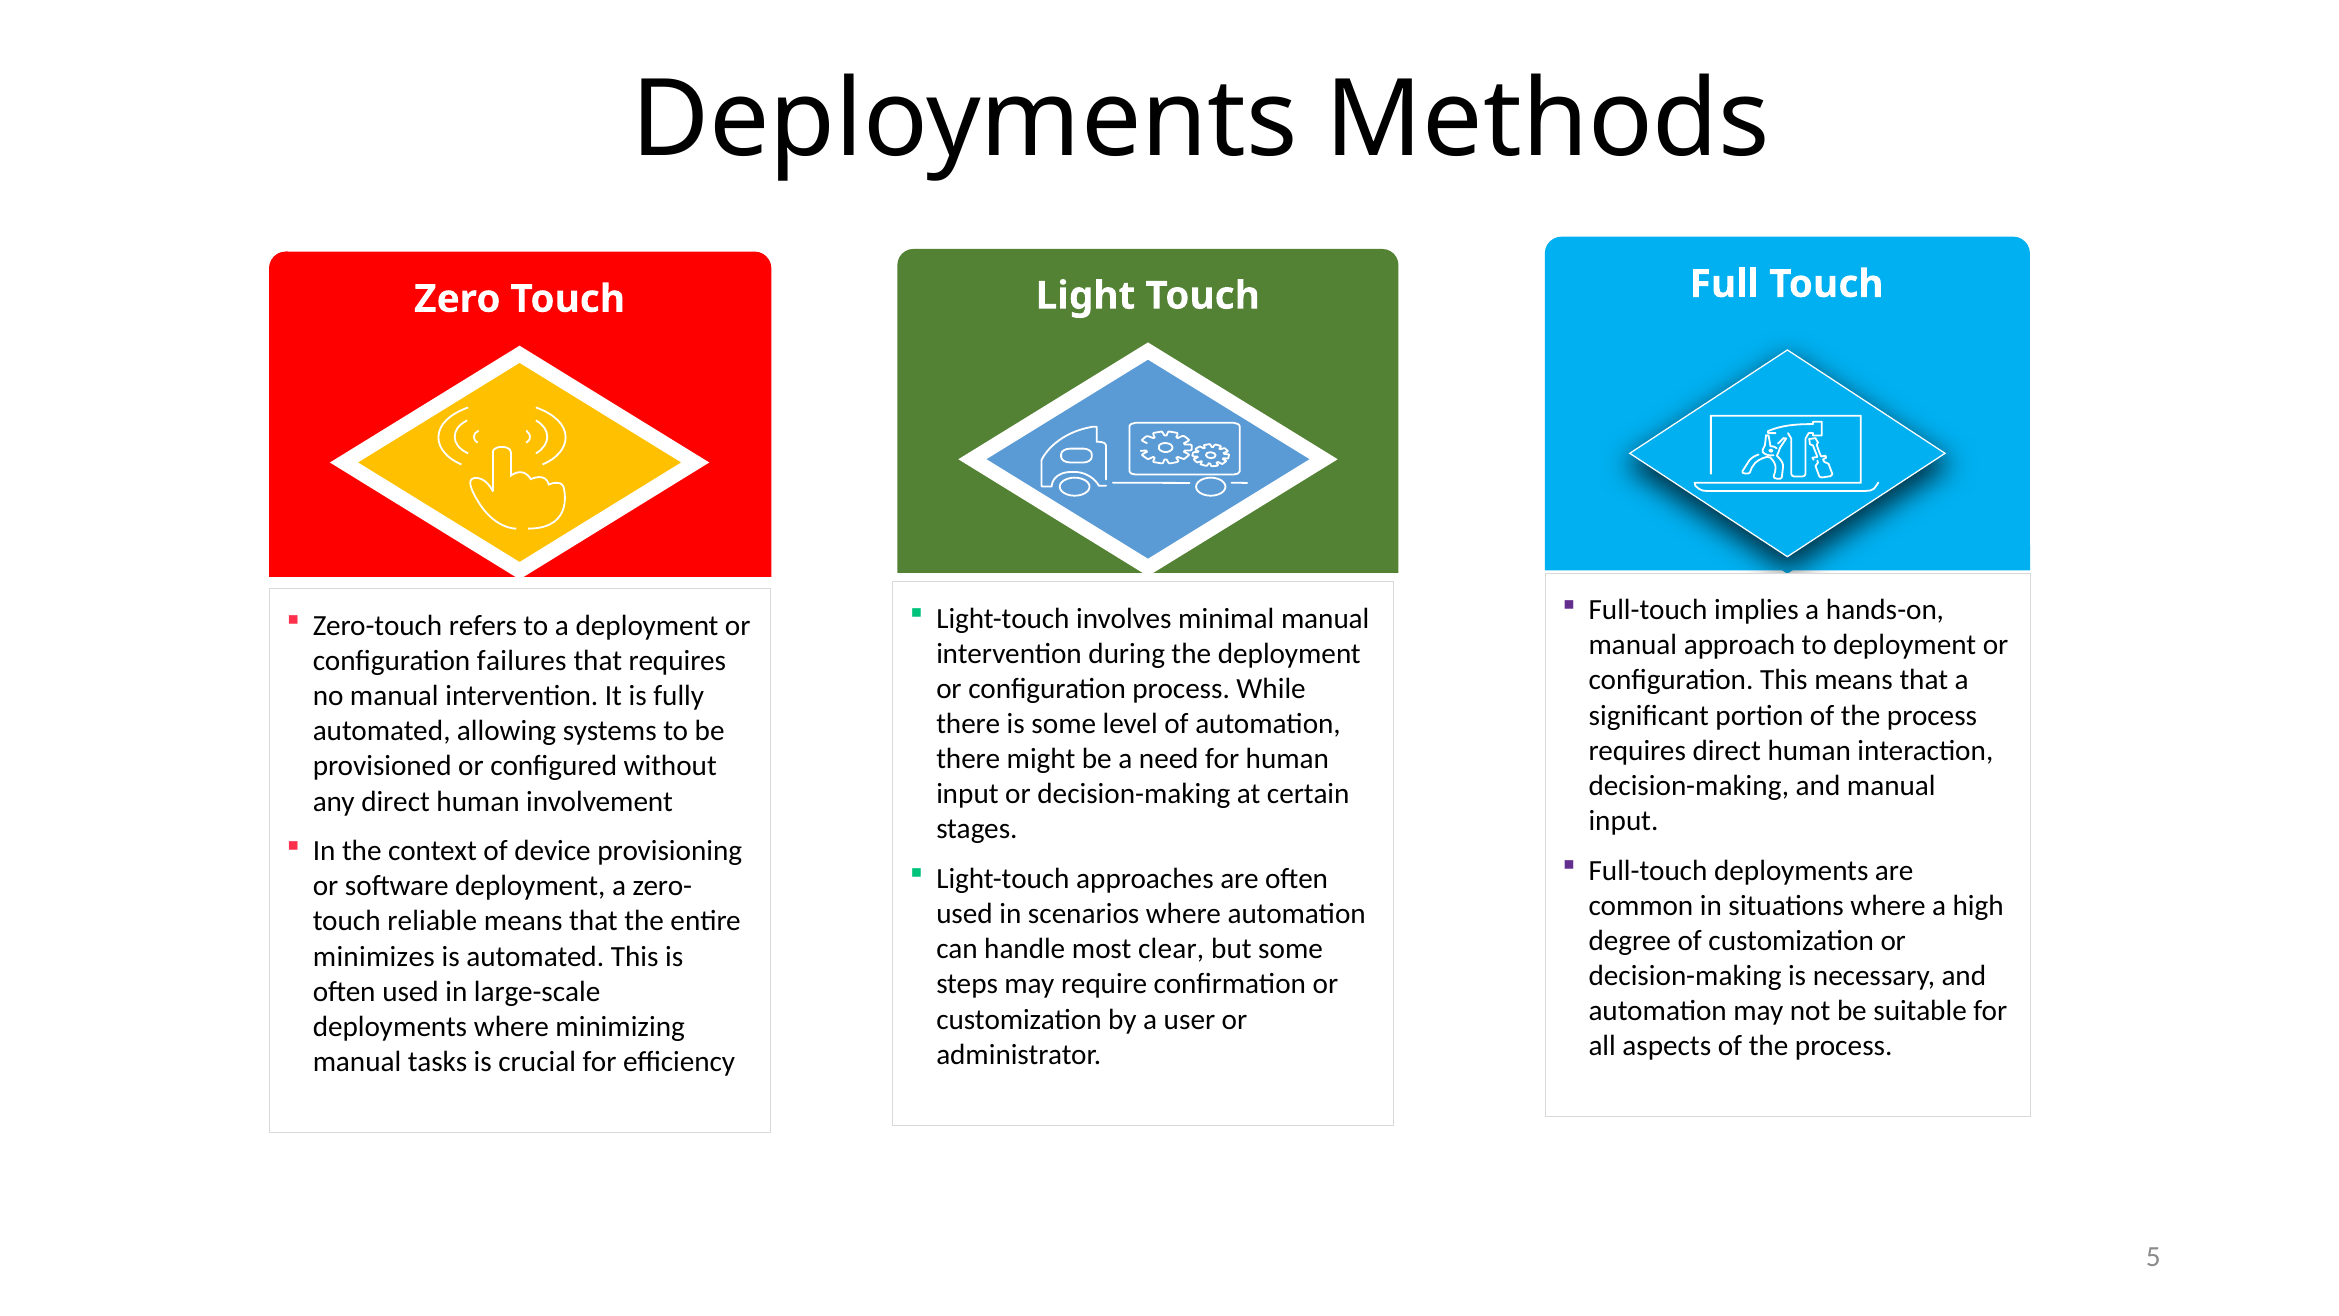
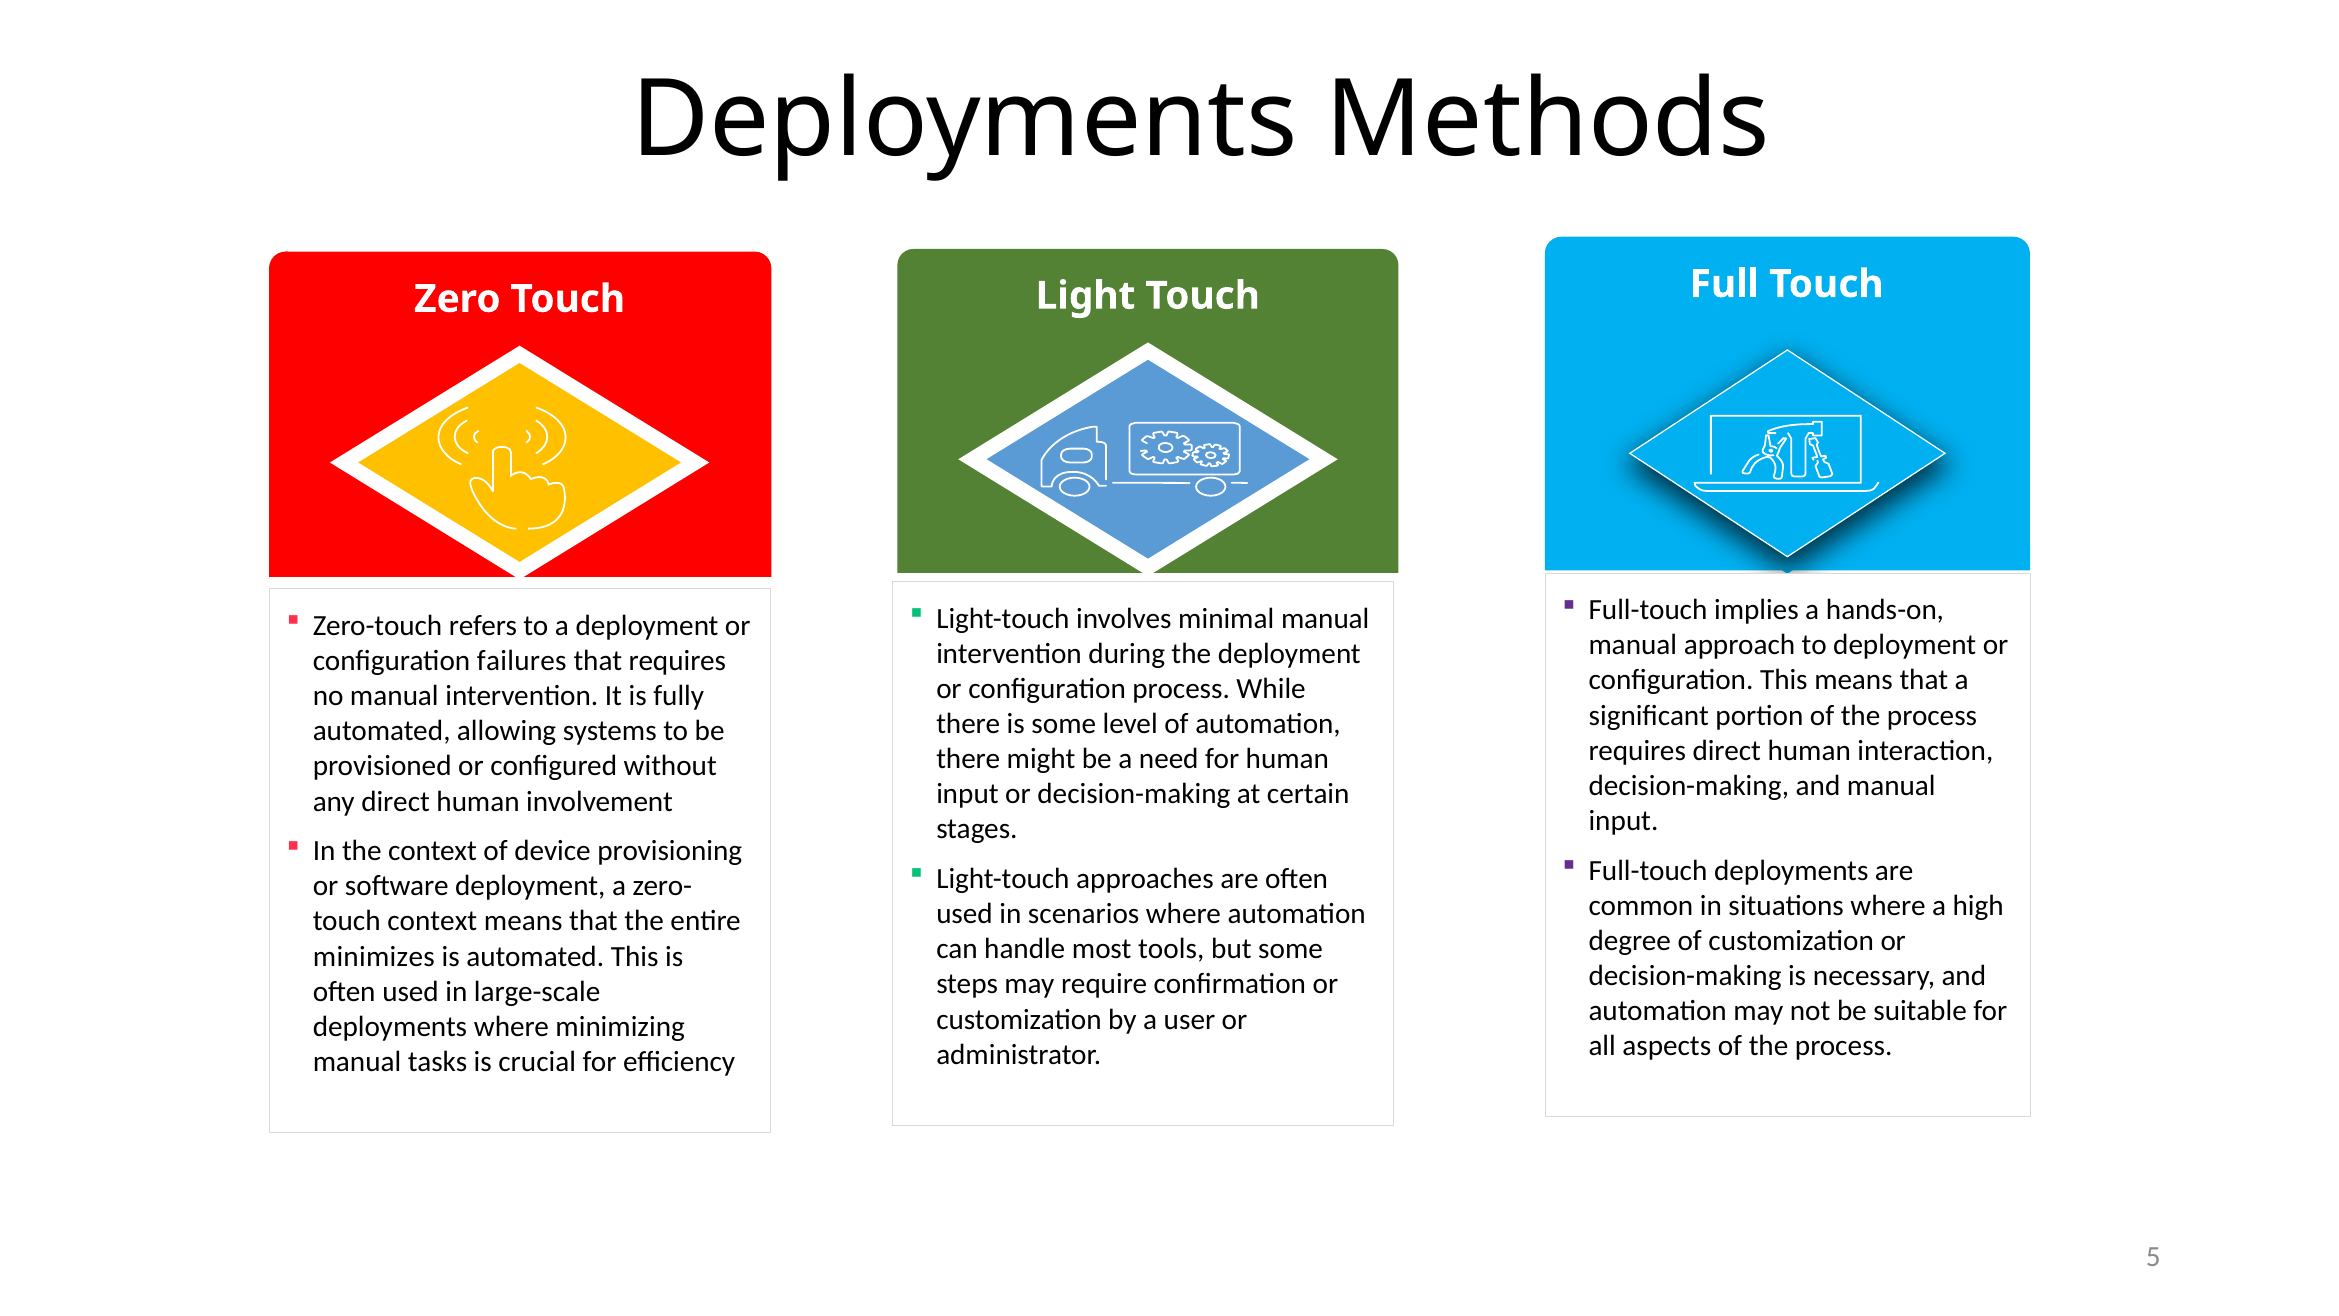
touch reliable: reliable -> context
clear: clear -> tools
